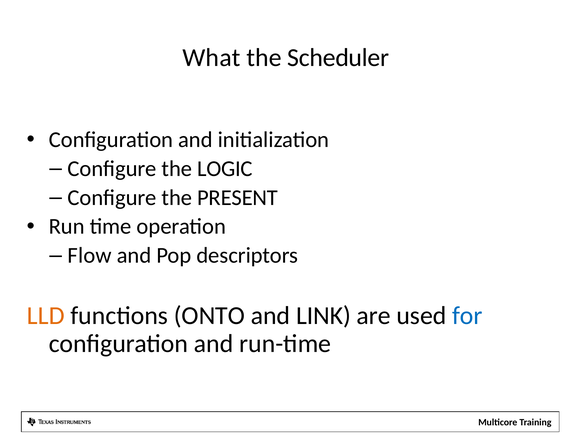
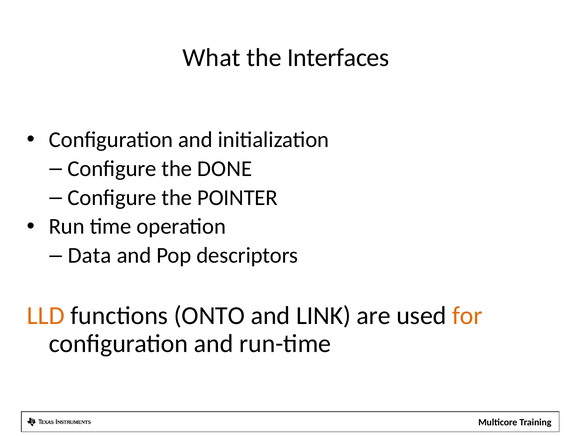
Scheduler: Scheduler -> Interfaces
LOGIC: LOGIC -> DONE
PRESENT: PRESENT -> POINTER
Flow: Flow -> Data
for colour: blue -> orange
